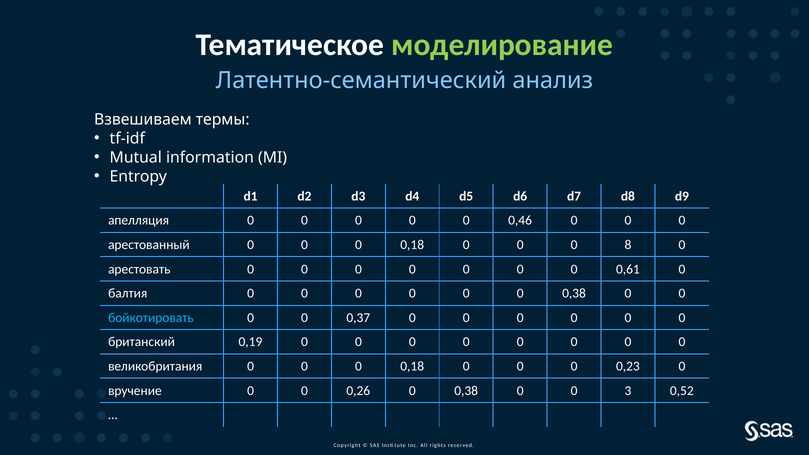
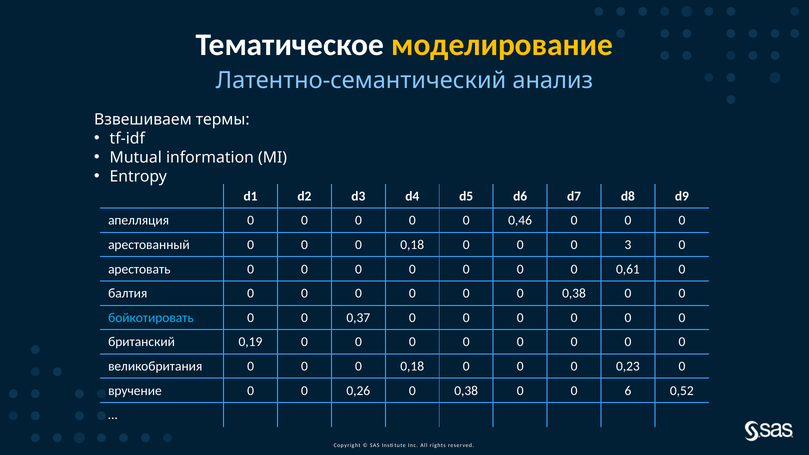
моделирование colour: light green -> yellow
8: 8 -> 3
3: 3 -> 6
